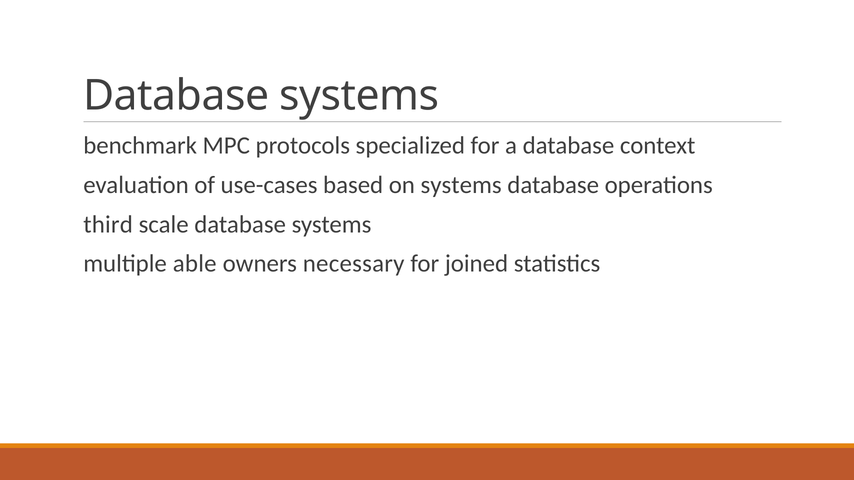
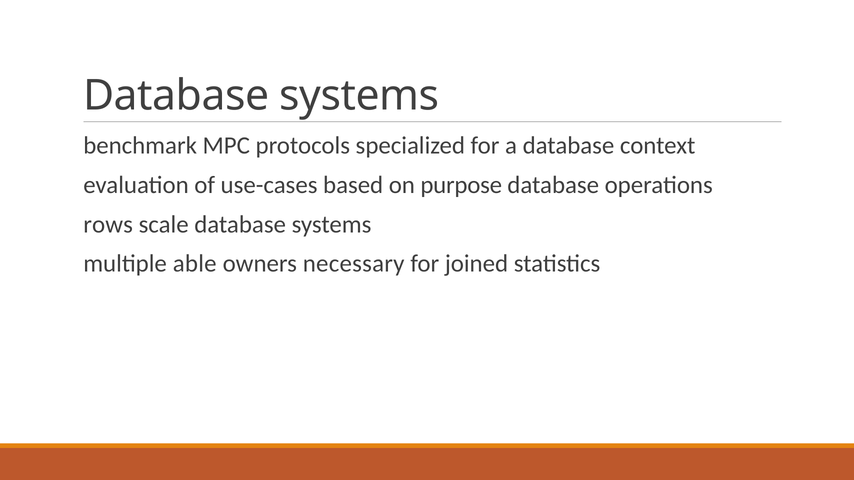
on systems: systems -> purpose
third: third -> rows
